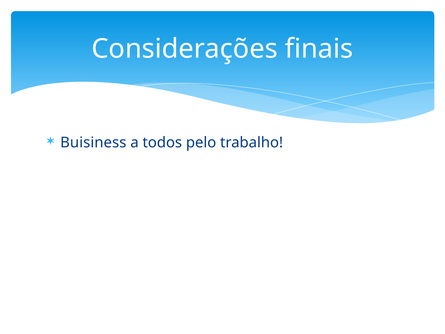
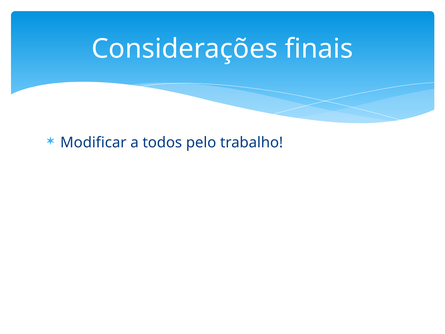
Buisiness: Buisiness -> Modificar
